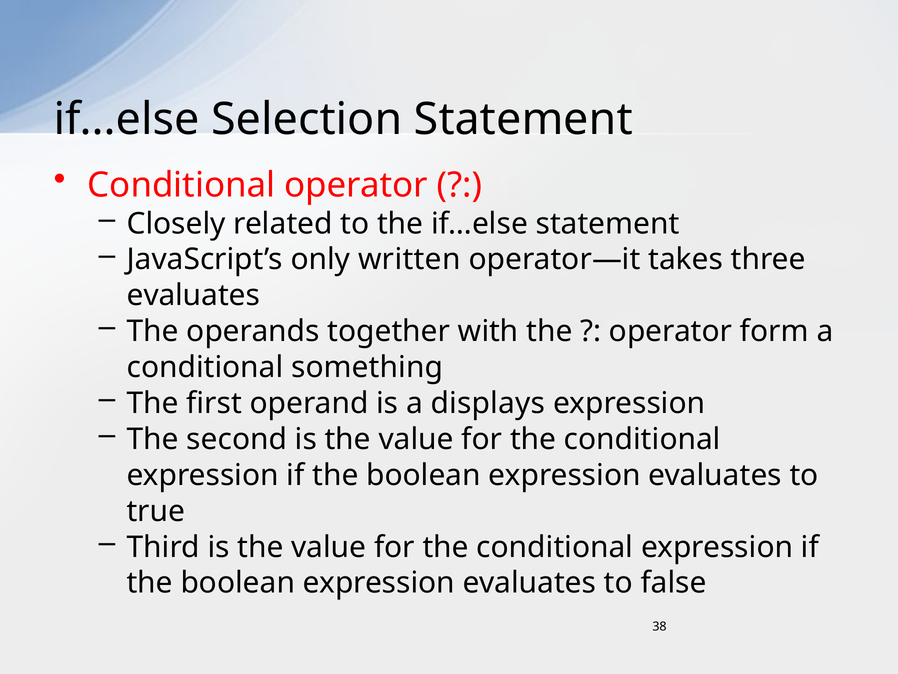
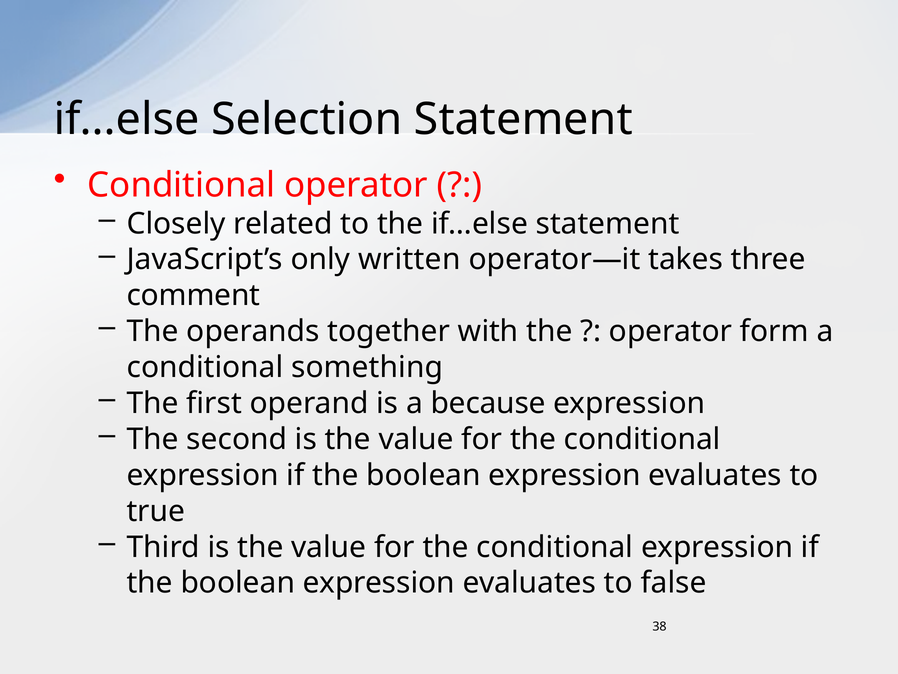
evaluates at (193, 295): evaluates -> comment
displays: displays -> because
